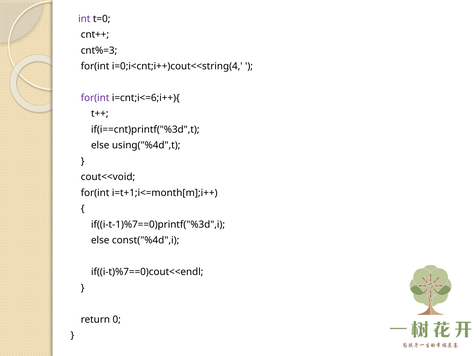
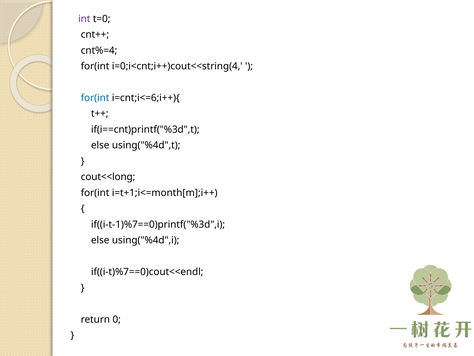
cnt%=3: cnt%=3 -> cnt%=4
for(int at (95, 98) colour: purple -> blue
cout<<void: cout<<void -> cout<<long
const("%4d",i: const("%4d",i -> using("%4d",i
